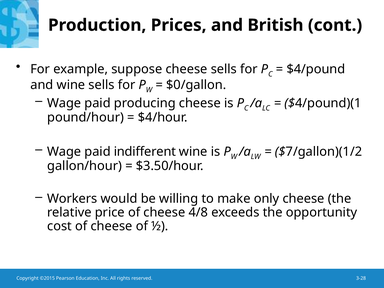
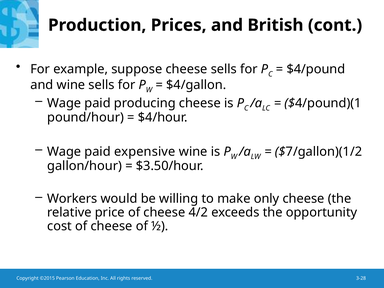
$0/gallon: $0/gallon -> $4/gallon
indifferent: indifferent -> expensive
4/8: 4/8 -> 4/2
